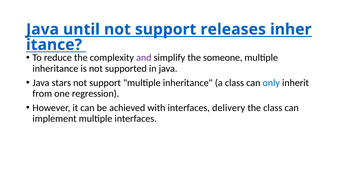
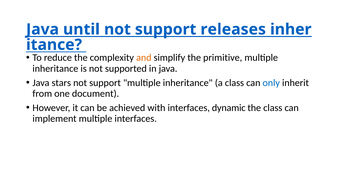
and colour: purple -> orange
someone: someone -> primitive
regression: regression -> document
delivery: delivery -> dynamic
